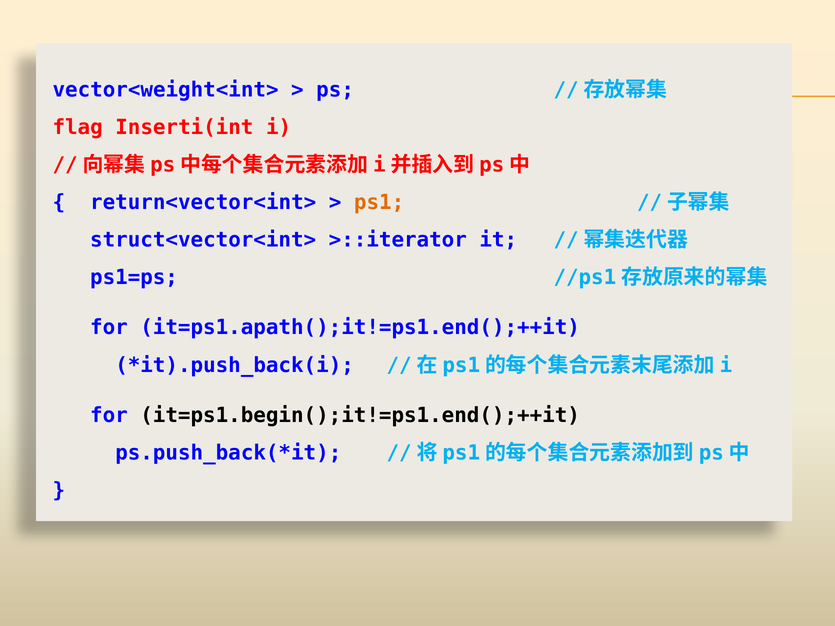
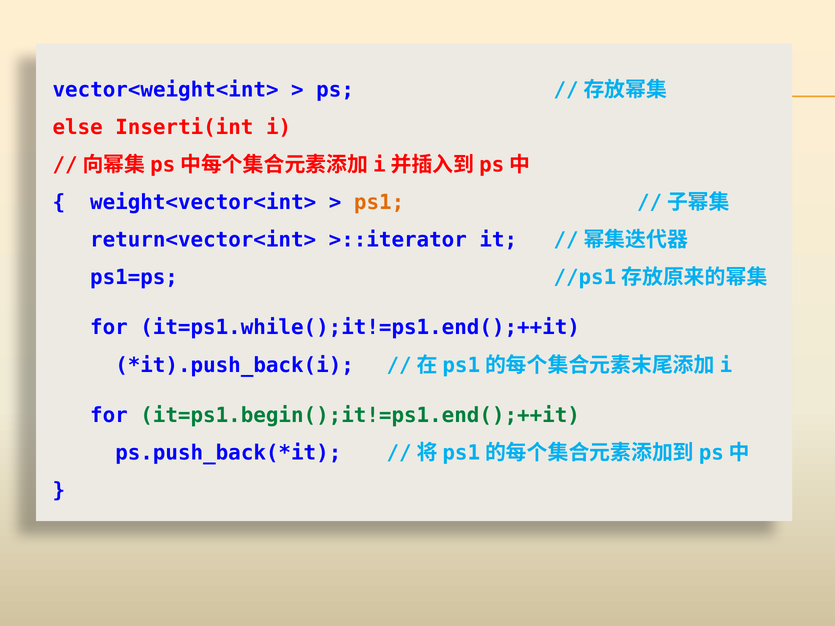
flag: flag -> else
return<vector<int>: return<vector<int> -> weight<vector<int>
struct<vector<int>: struct<vector<int> -> return<vector<int>
it=ps1.apath();it!=ps1.end();++it: it=ps1.apath();it!=ps1.end();++it -> it=ps1.while();it!=ps1.end();++it
it=ps1.begin();it!=ps1.end();++it colour: black -> green
